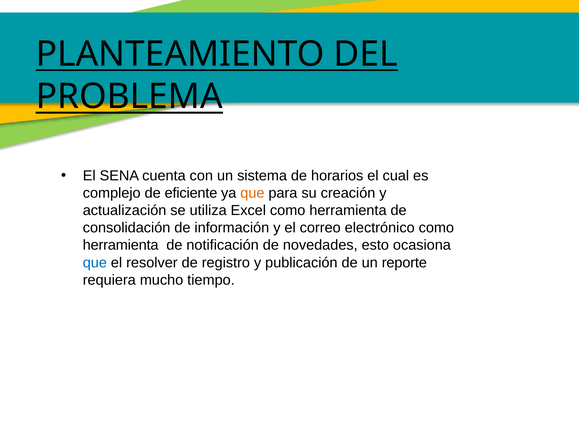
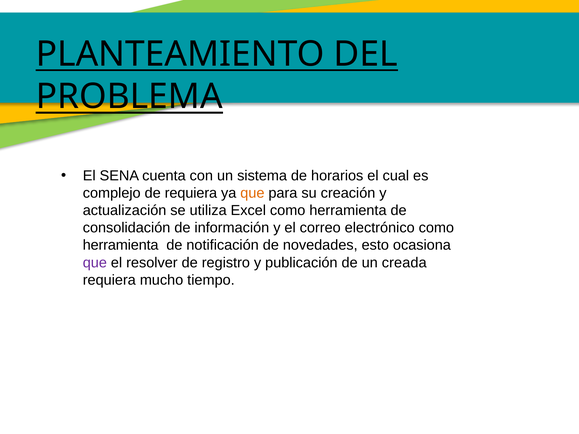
de eficiente: eficiente -> requiera
que at (95, 263) colour: blue -> purple
reporte: reporte -> creada
